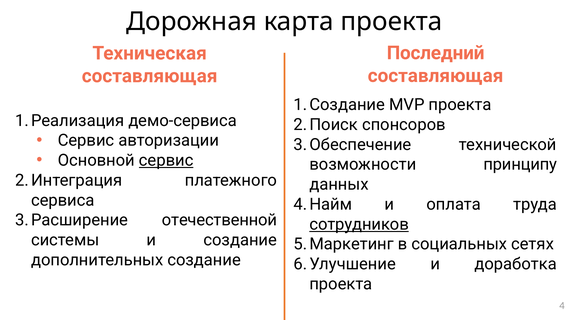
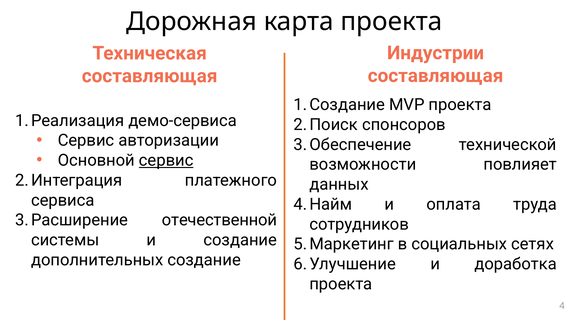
Последний: Последний -> Индустрии
принципу: принципу -> повлияет
сотрудников underline: present -> none
